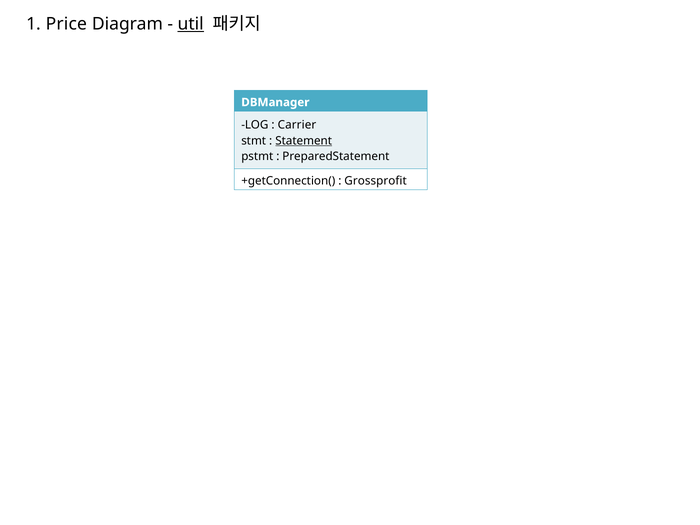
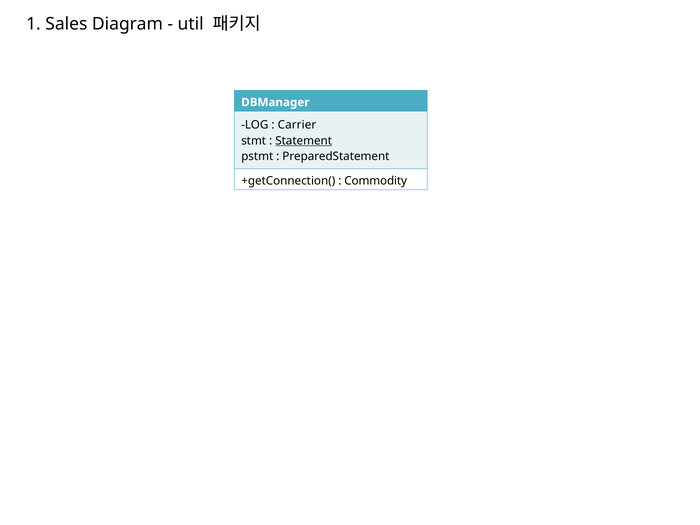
Price: Price -> Sales
util underline: present -> none
Grossprofit: Grossprofit -> Commodity
